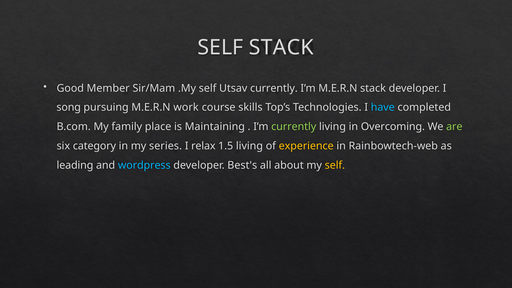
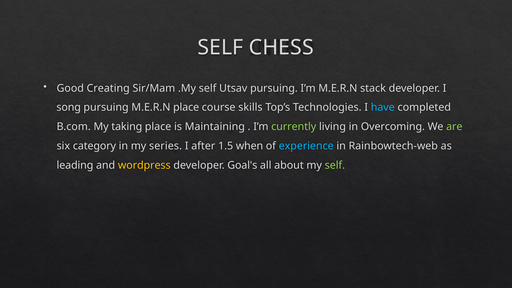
SELF STACK: STACK -> CHESS
Member: Member -> Creating
Utsav currently: currently -> pursuing
M.E.R.N work: work -> place
family: family -> taking
relax: relax -> after
1.5 living: living -> when
experience colour: yellow -> light blue
wordpress colour: light blue -> yellow
Best's: Best's -> Goal's
self at (335, 165) colour: yellow -> light green
